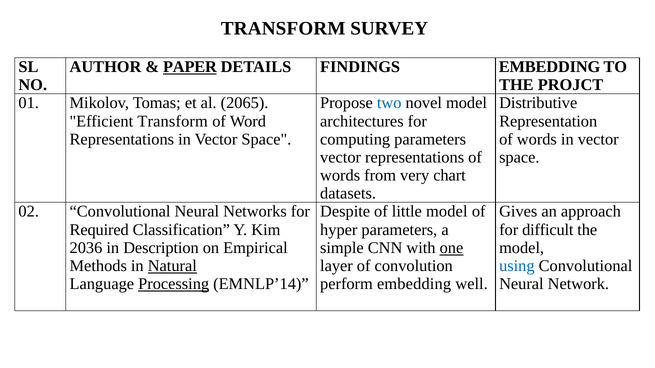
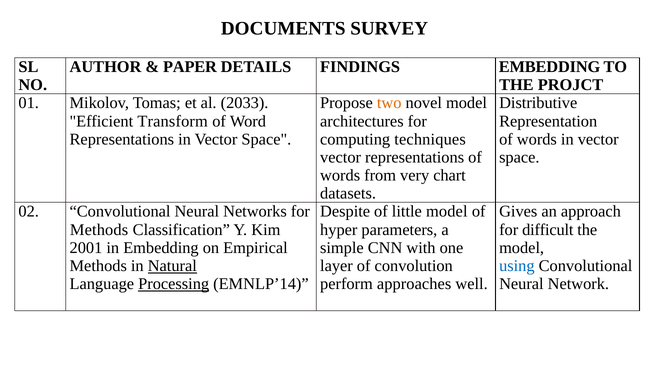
TRANSFORM at (283, 28): TRANSFORM -> DOCUMENTS
PAPER underline: present -> none
2065: 2065 -> 2033
two colour: blue -> orange
computing parameters: parameters -> techniques
Required at (99, 230): Required -> Methods
2036: 2036 -> 2001
in Description: Description -> Embedding
one underline: present -> none
perform embedding: embedding -> approaches
